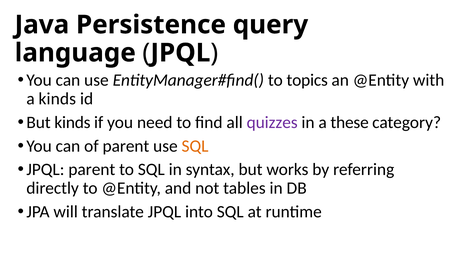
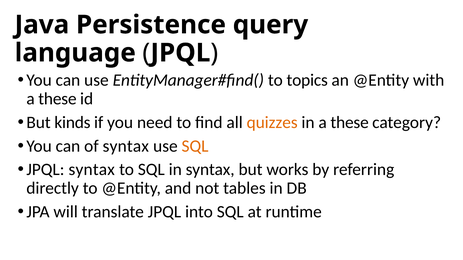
kinds at (57, 99): kinds -> these
quizzes colour: purple -> orange
of parent: parent -> syntax
JPQL parent: parent -> syntax
